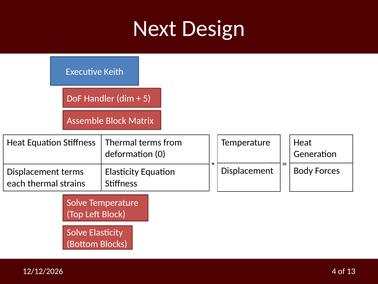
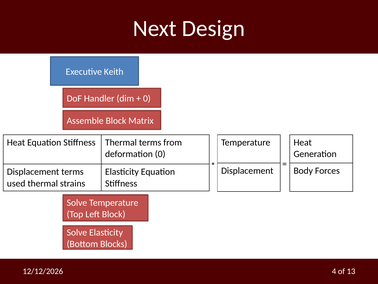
5 at (147, 98): 5 -> 0
each: each -> used
